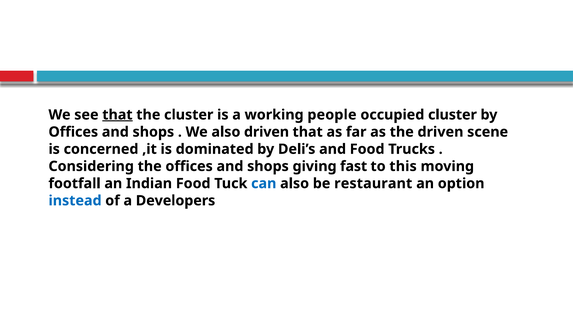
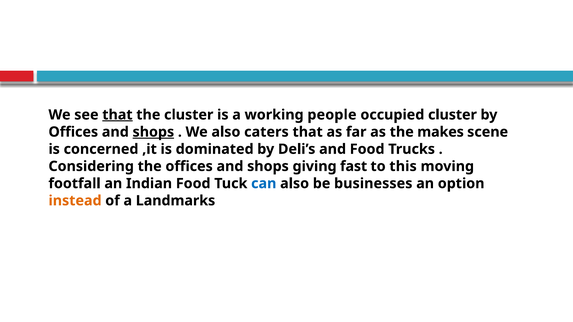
shops at (153, 132) underline: none -> present
also driven: driven -> caters
the driven: driven -> makes
restaurant: restaurant -> businesses
instead colour: blue -> orange
Developers: Developers -> Landmarks
